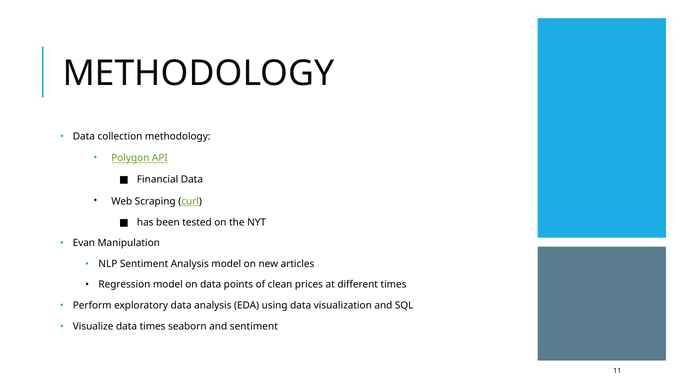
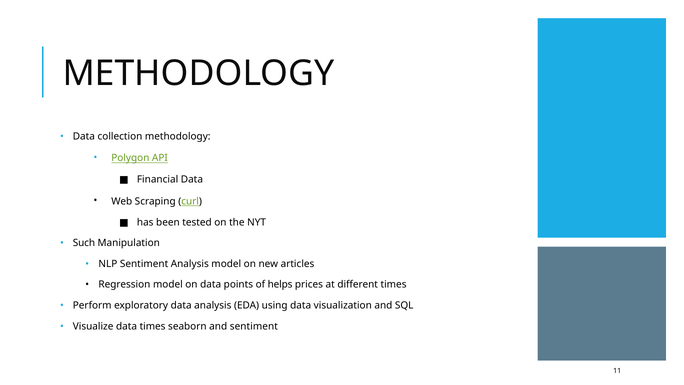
Evan: Evan -> Such
clean: clean -> helps
